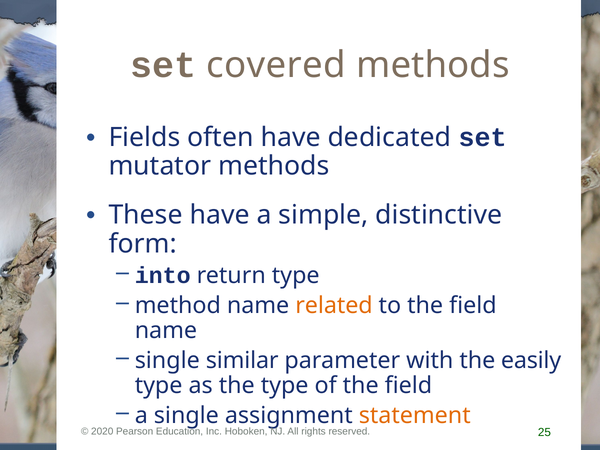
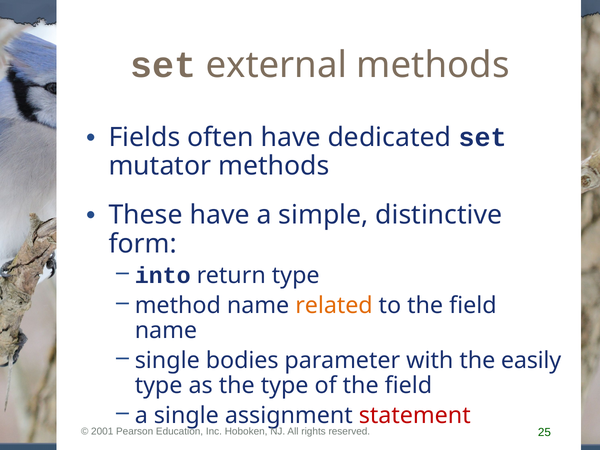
covered: covered -> external
similar: similar -> bodies
statement colour: orange -> red
2020: 2020 -> 2001
